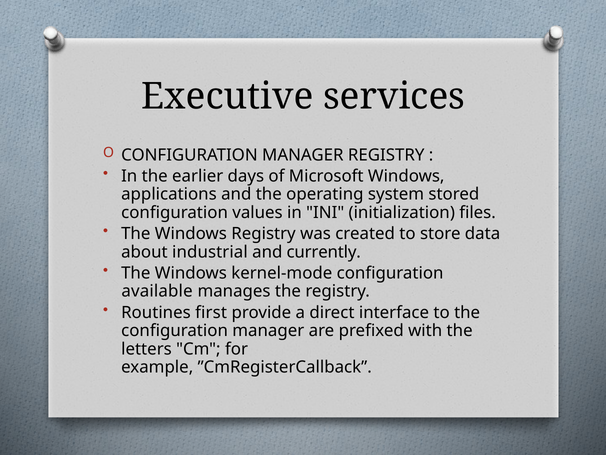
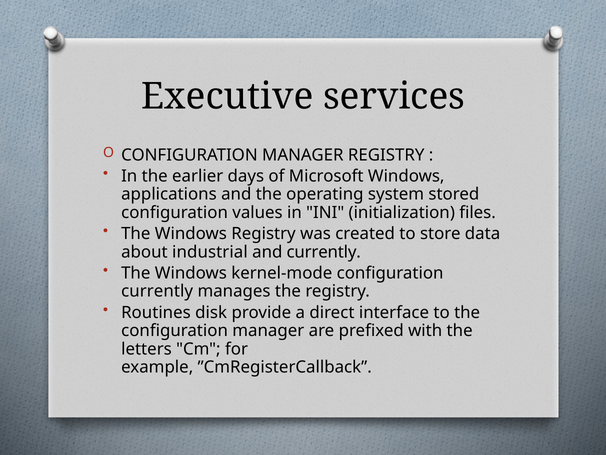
available at (157, 291): available -> currently
first: first -> disk
